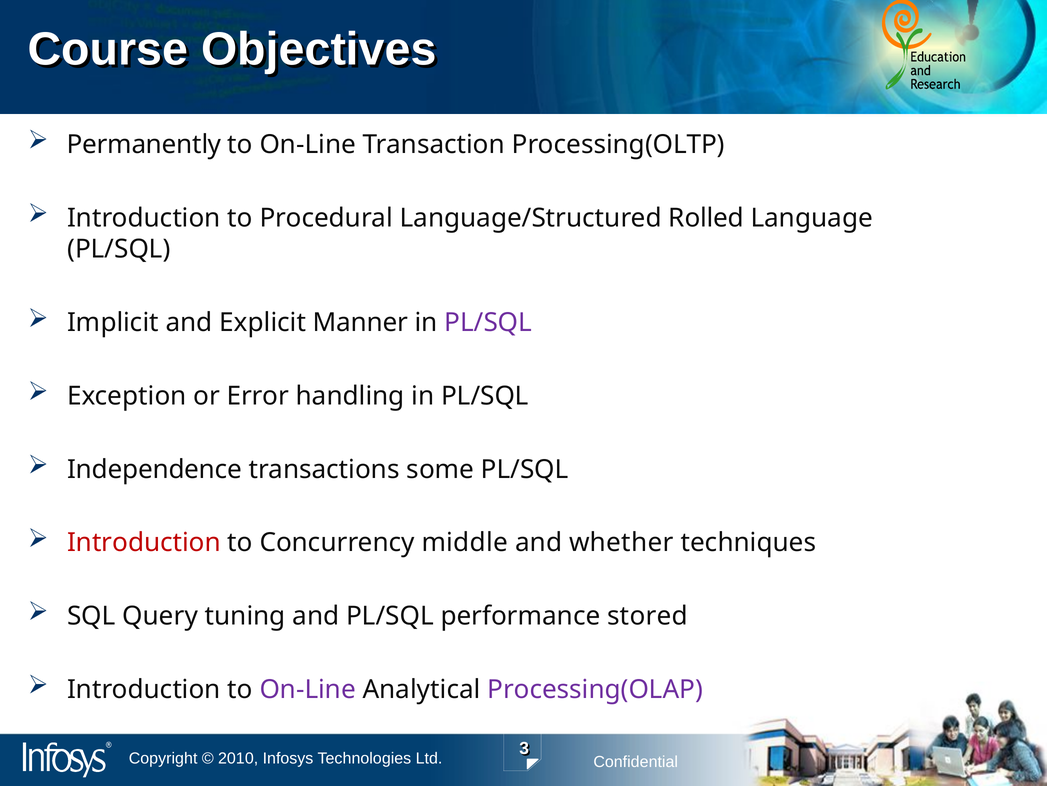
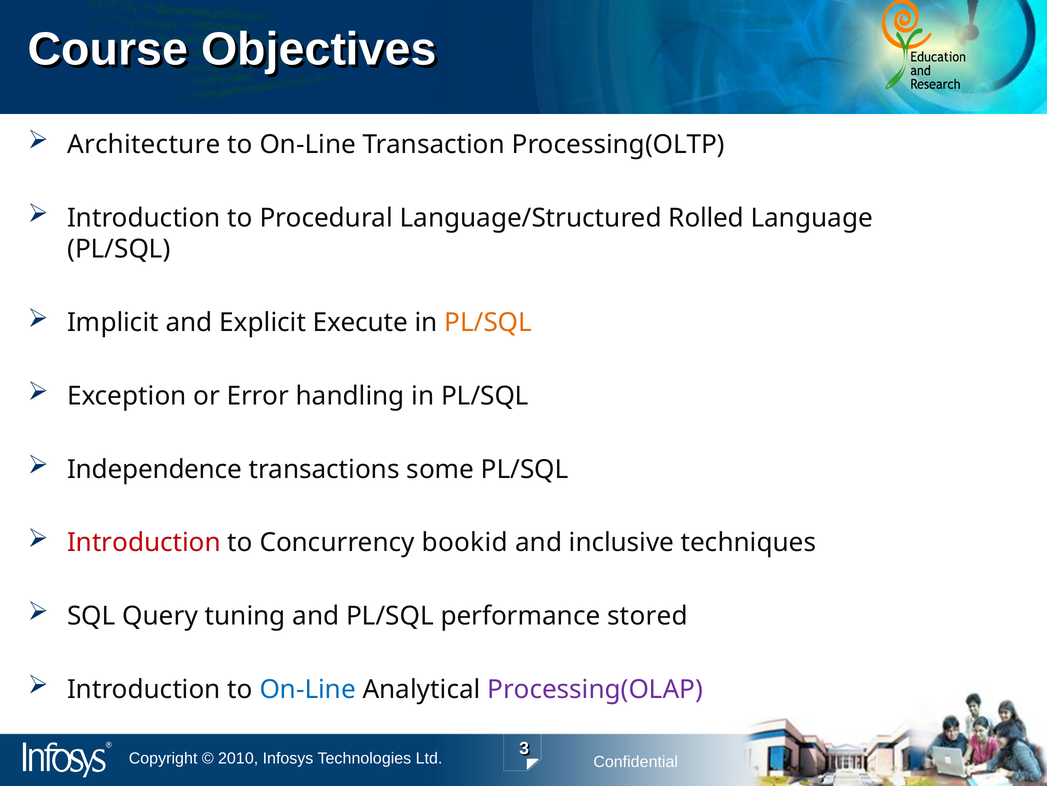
Permanently: Permanently -> Architecture
Manner: Manner -> Execute
PL/SQL at (488, 322) colour: purple -> orange
middle: middle -> bookid
whether: whether -> inclusive
On-Line at (308, 689) colour: purple -> blue
